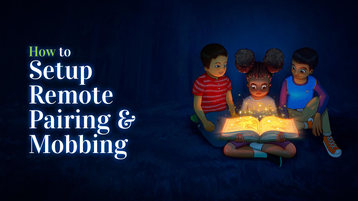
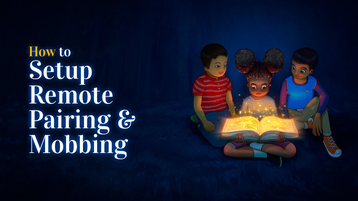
How colour: light green -> yellow
